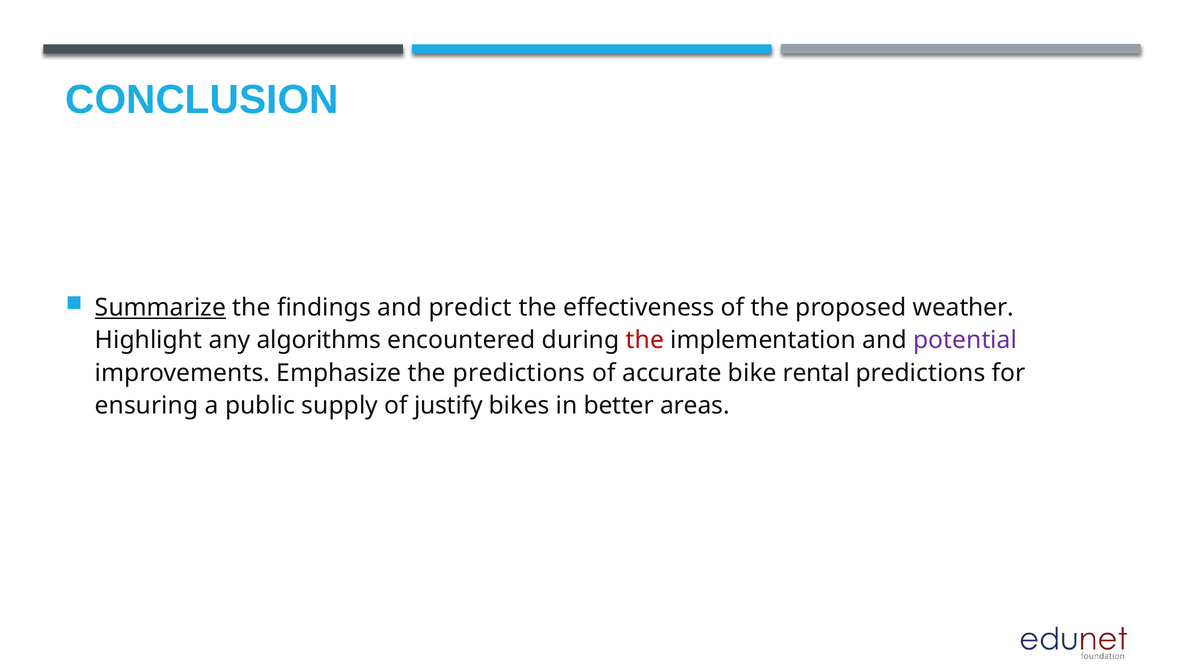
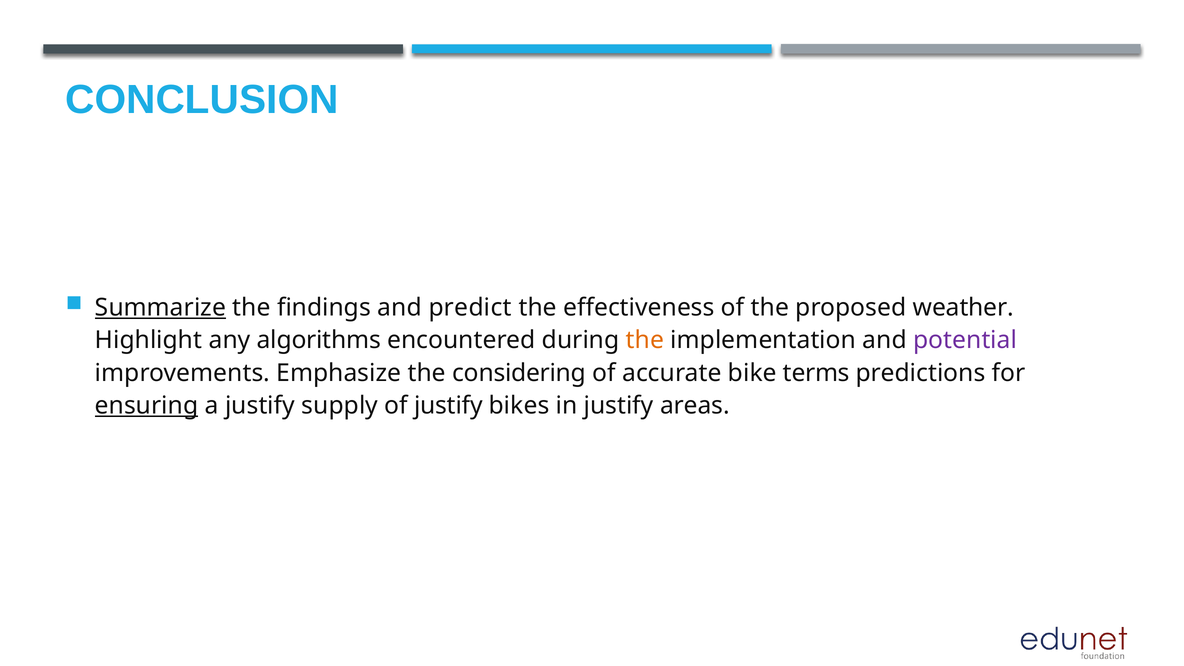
the at (645, 340) colour: red -> orange
the predictions: predictions -> considering
rental: rental -> terms
ensuring underline: none -> present
a public: public -> justify
in better: better -> justify
